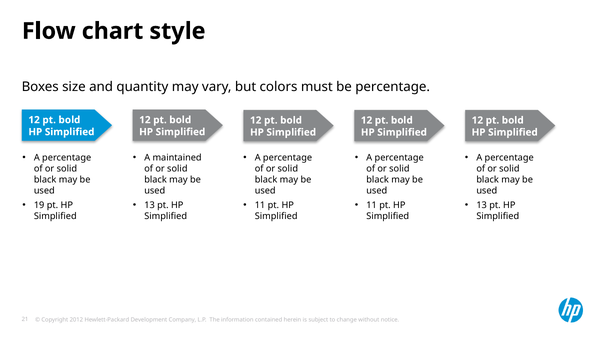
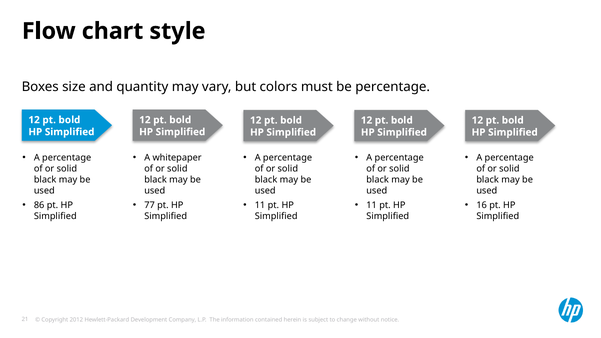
maintained: maintained -> whitepaper
19: 19 -> 86
13 at (150, 205): 13 -> 77
13 at (482, 205): 13 -> 16
